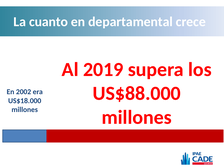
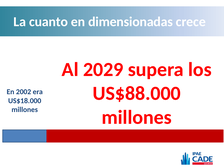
departamental: departamental -> dimensionadas
2019: 2019 -> 2029
